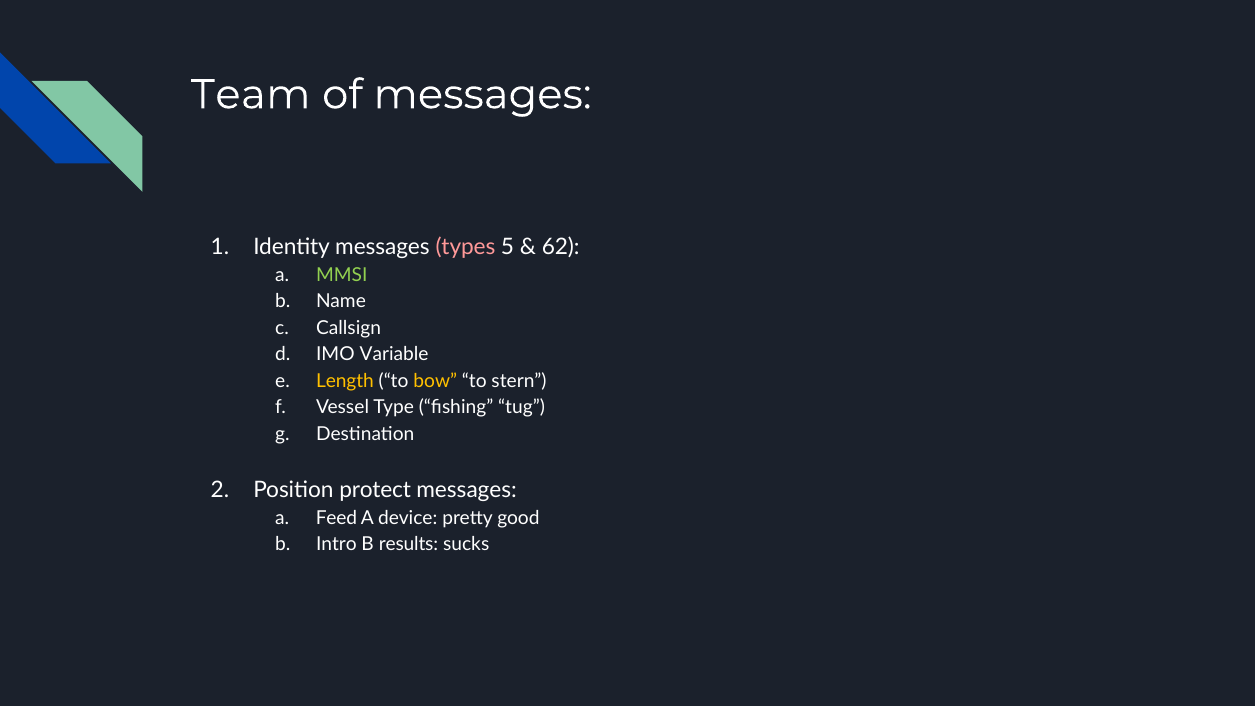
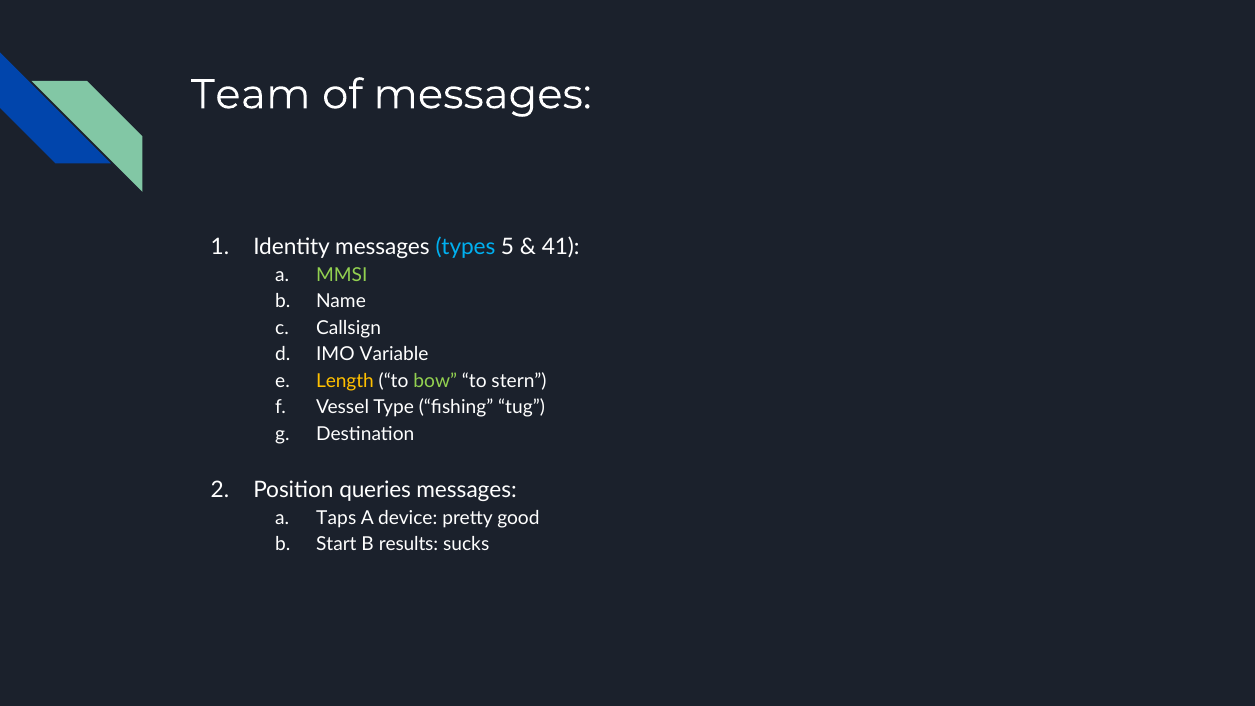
types colour: pink -> light blue
62: 62 -> 41
bow colour: yellow -> light green
protect: protect -> queries
Feed: Feed -> Taps
Intro: Intro -> Start
